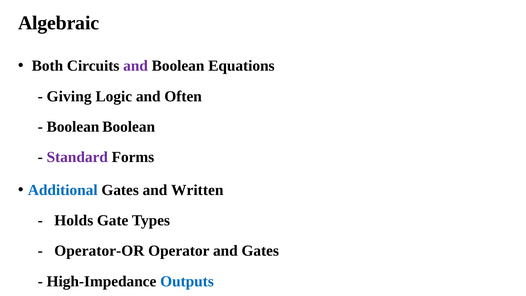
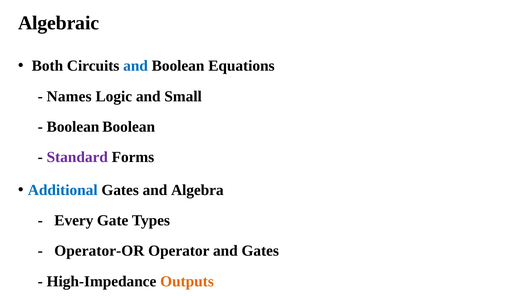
and at (136, 66) colour: purple -> blue
Giving: Giving -> Names
Often: Often -> Small
Written: Written -> Algebra
Holds: Holds -> Every
Outputs colour: blue -> orange
